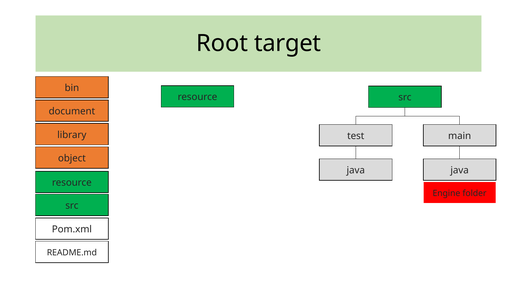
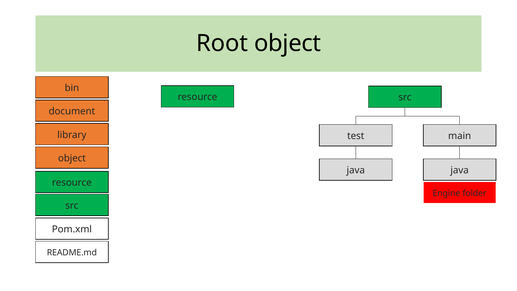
Root target: target -> object
